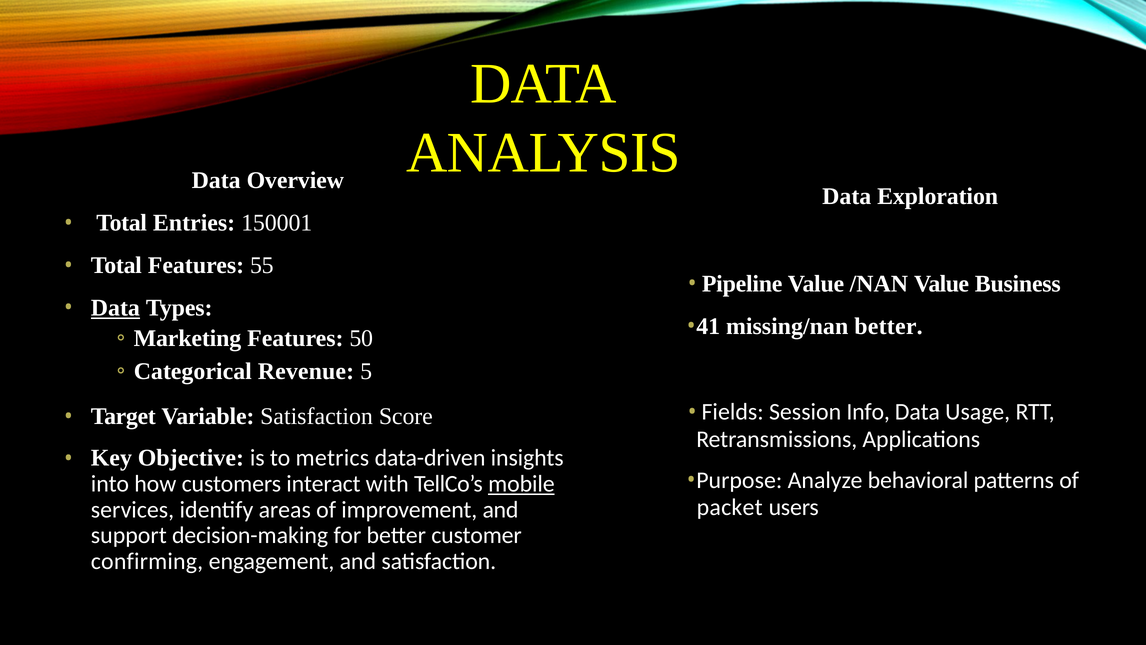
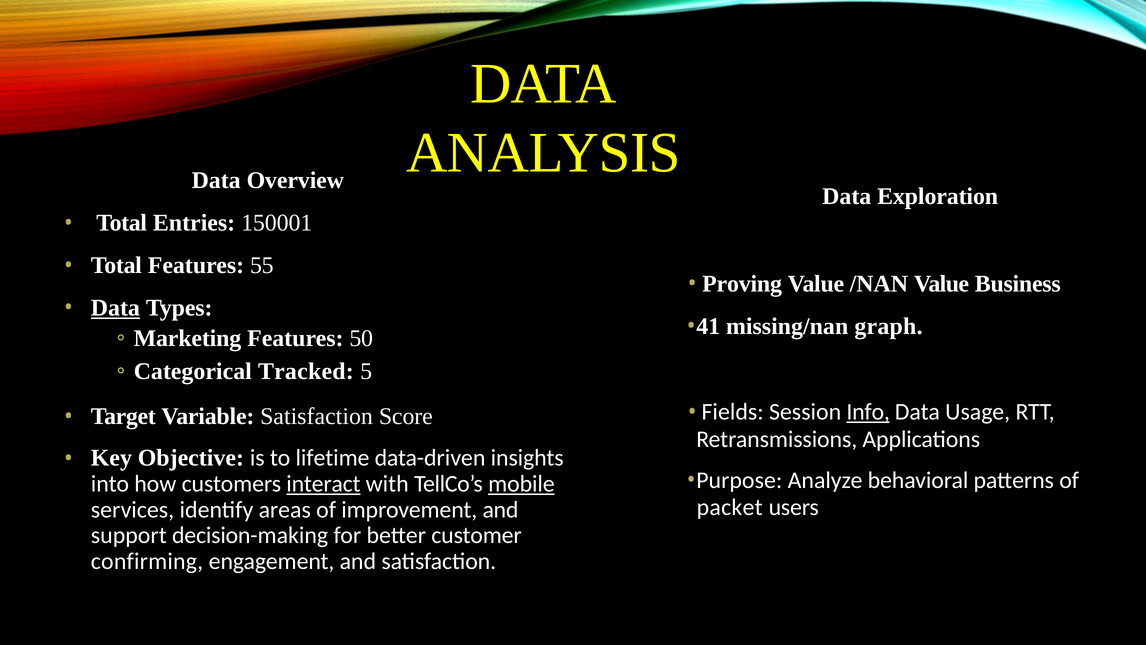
Pipeline: Pipeline -> Proving
missing/nan better: better -> graph
Revenue: Revenue -> Tracked
Info underline: none -> present
metrics: metrics -> lifetime
interact underline: none -> present
